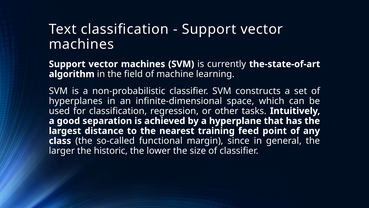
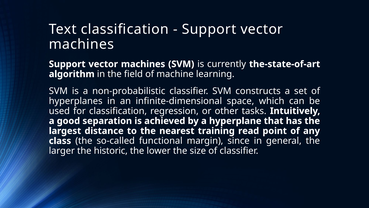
feed: feed -> read
